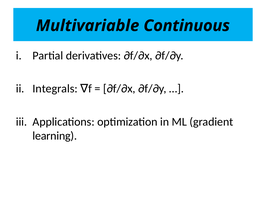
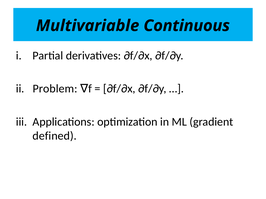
Integrals: Integrals -> Problem
learning: learning -> defined
